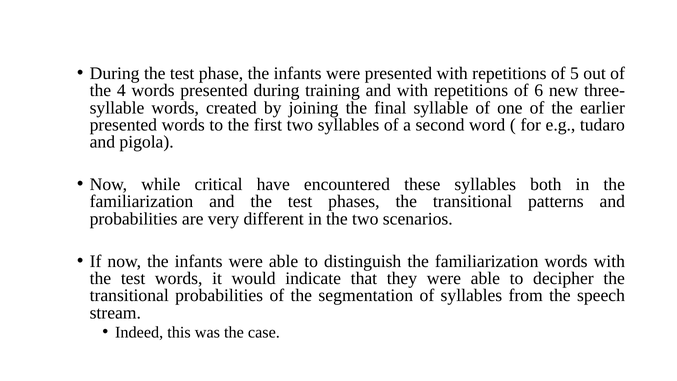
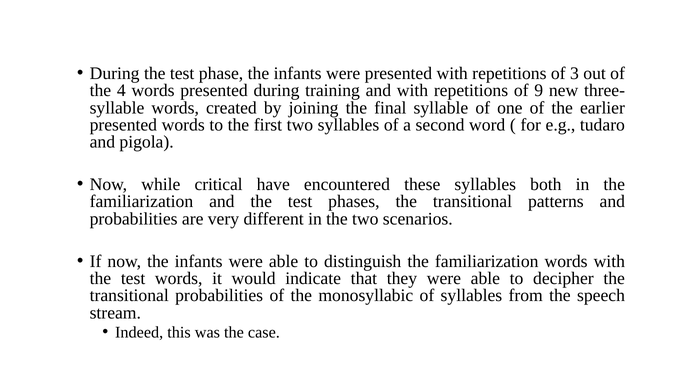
5: 5 -> 3
6: 6 -> 9
segmentation: segmentation -> monosyllabic
